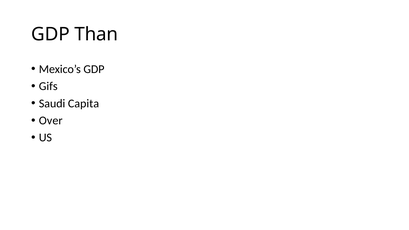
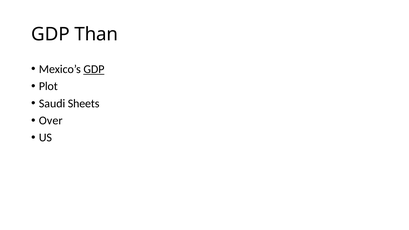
GDP at (94, 69) underline: none -> present
Gifs: Gifs -> Plot
Capita: Capita -> Sheets
